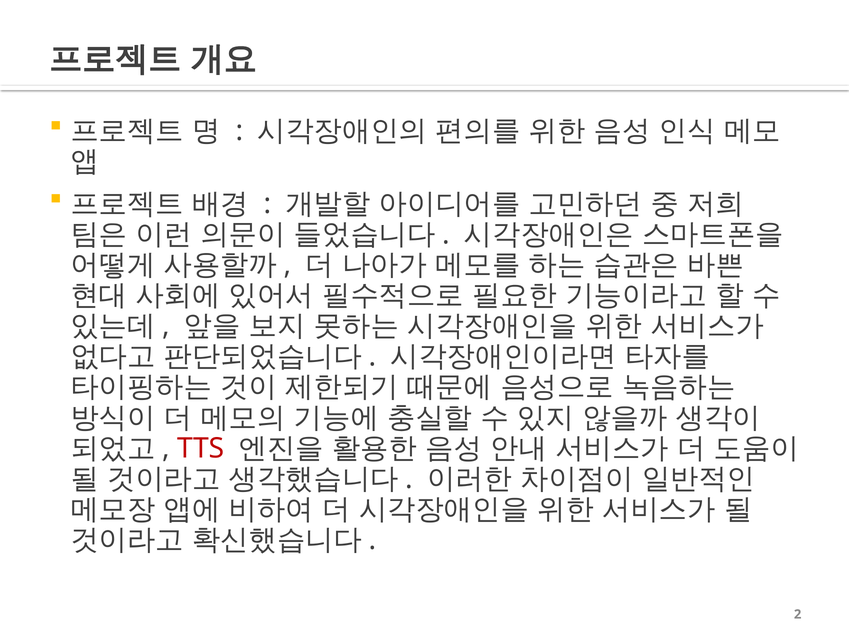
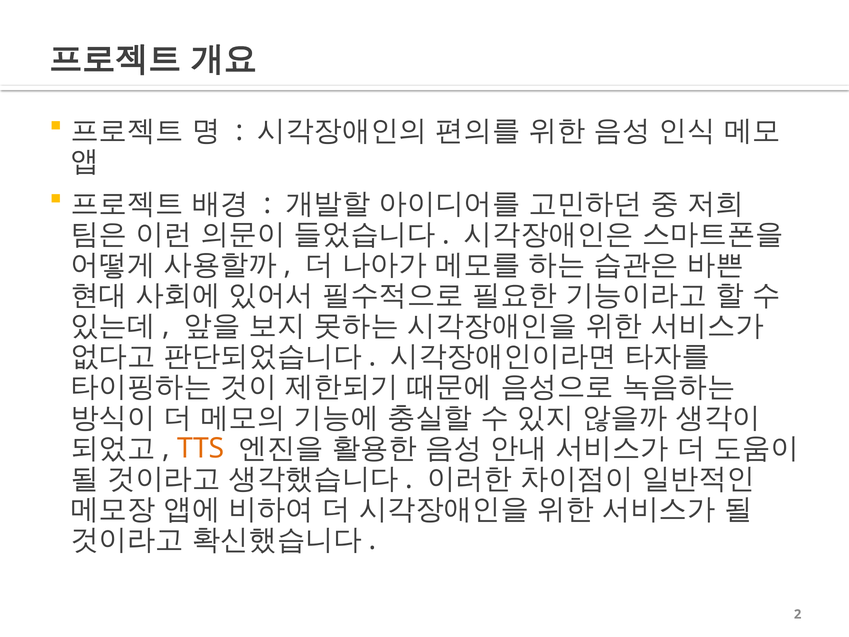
TTS colour: red -> orange
